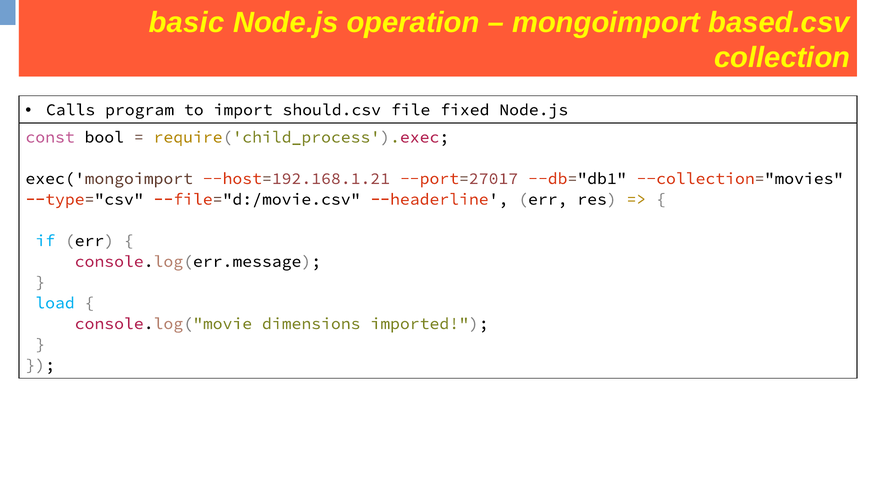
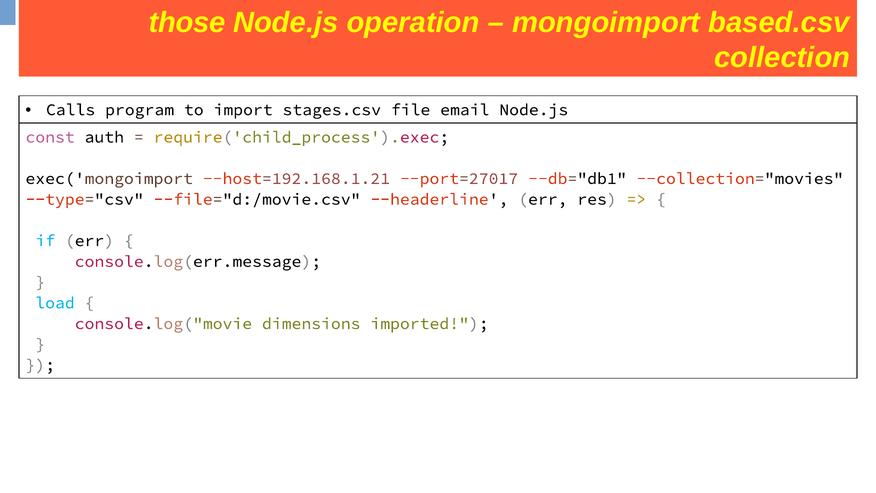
basic: basic -> those
should.csv: should.csv -> stages.csv
fixed: fixed -> email
bool: bool -> auth
